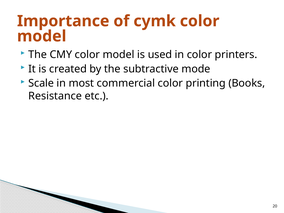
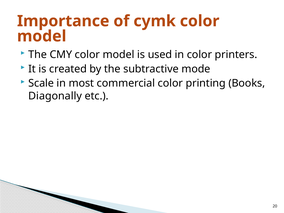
Resistance: Resistance -> Diagonally
